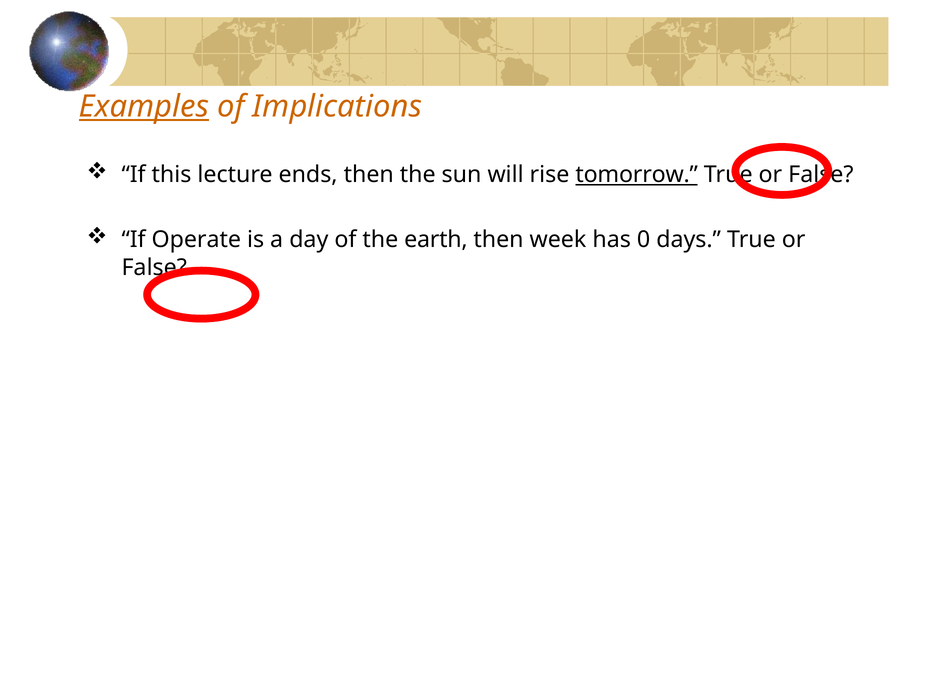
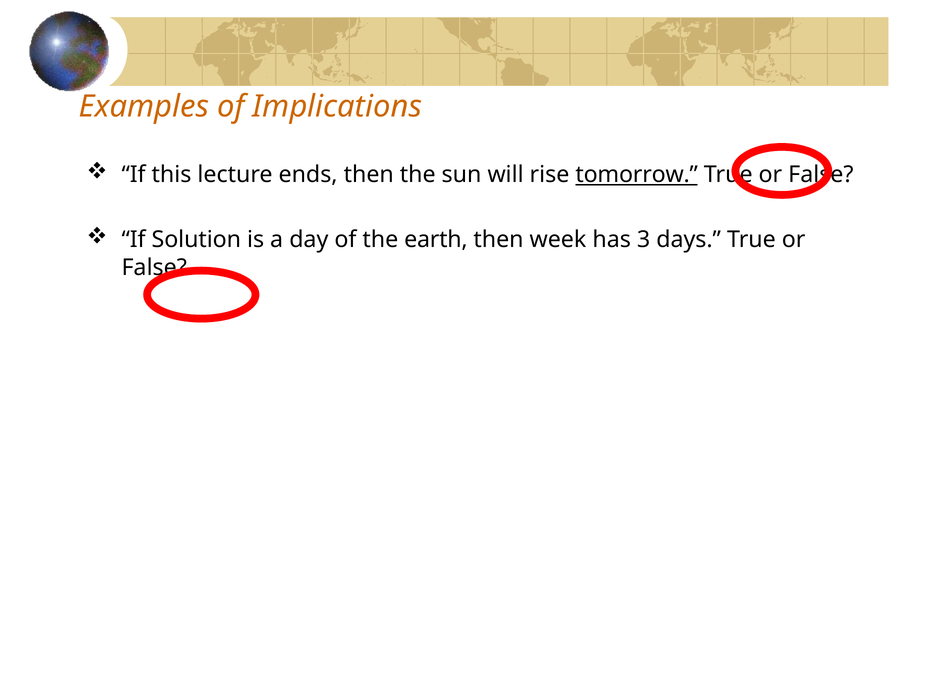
Examples underline: present -> none
Operate: Operate -> Solution
0: 0 -> 3
